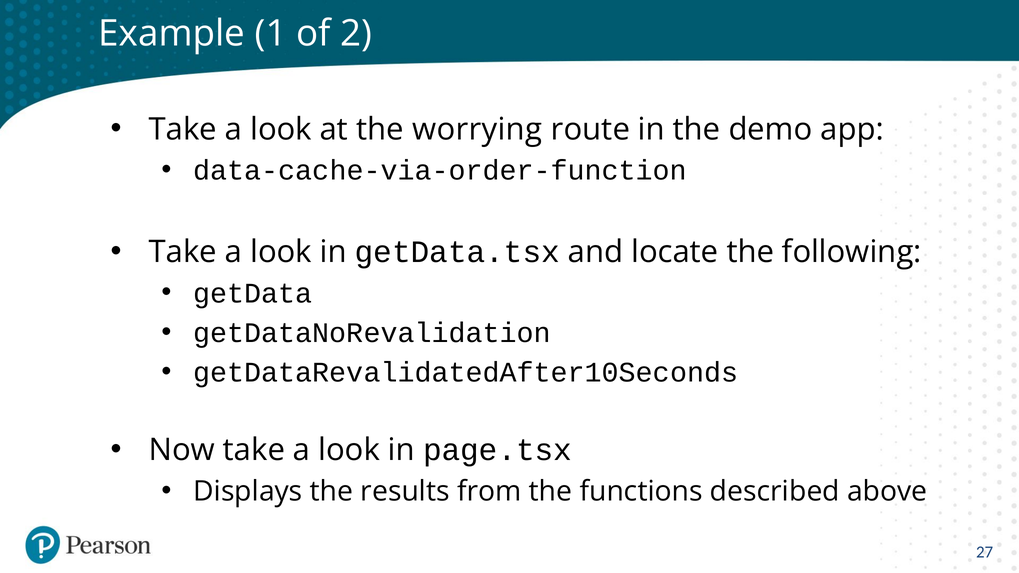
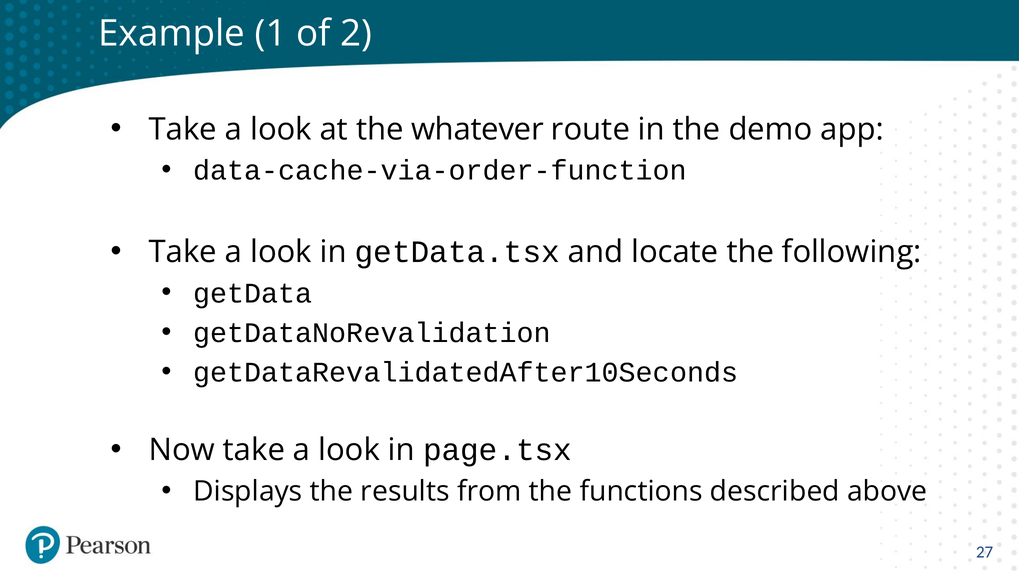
worrying: worrying -> whatever
